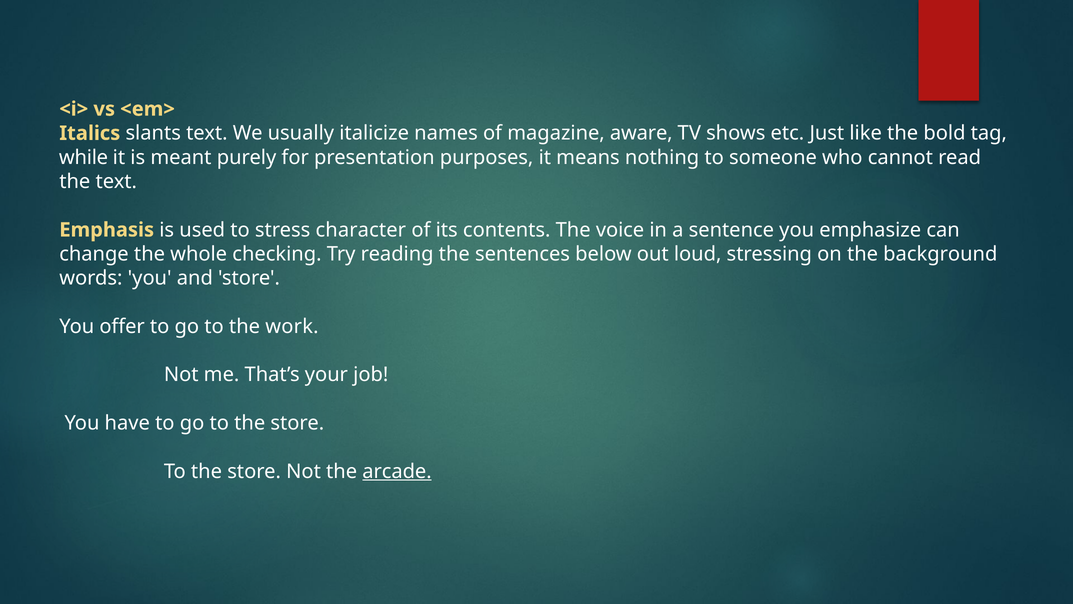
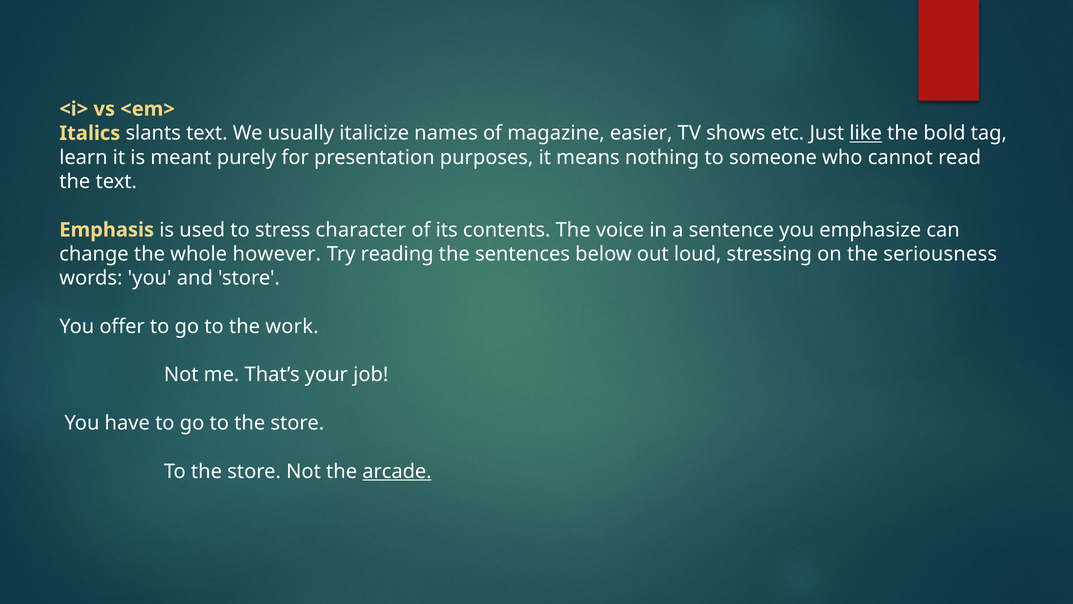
aware: aware -> easier
like underline: none -> present
while: while -> learn
checking: checking -> however
background: background -> seriousness
